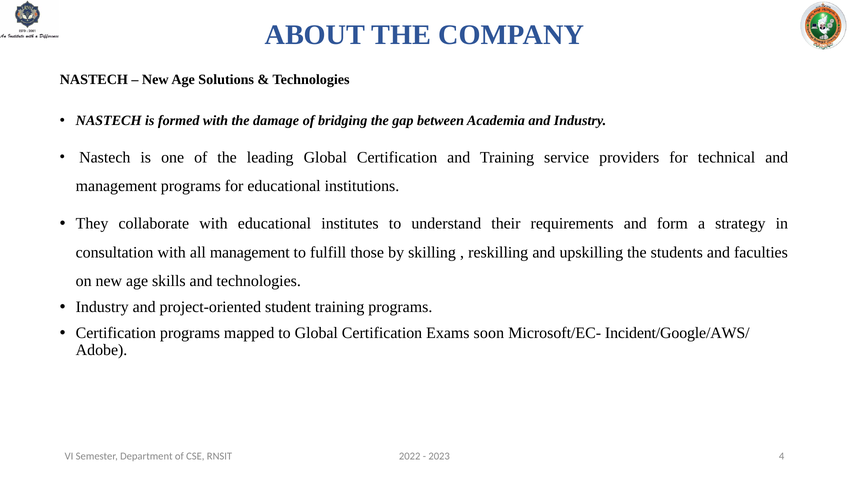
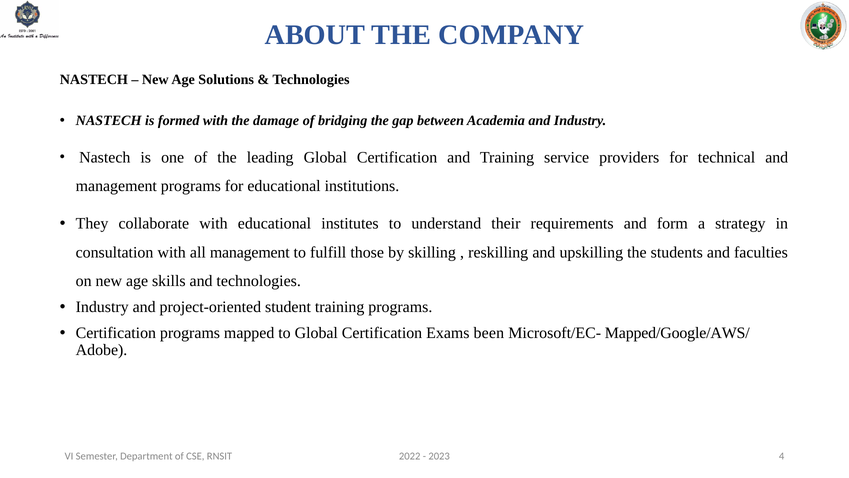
soon: soon -> been
Incident/Google/AWS/: Incident/Google/AWS/ -> Mapped/Google/AWS/
